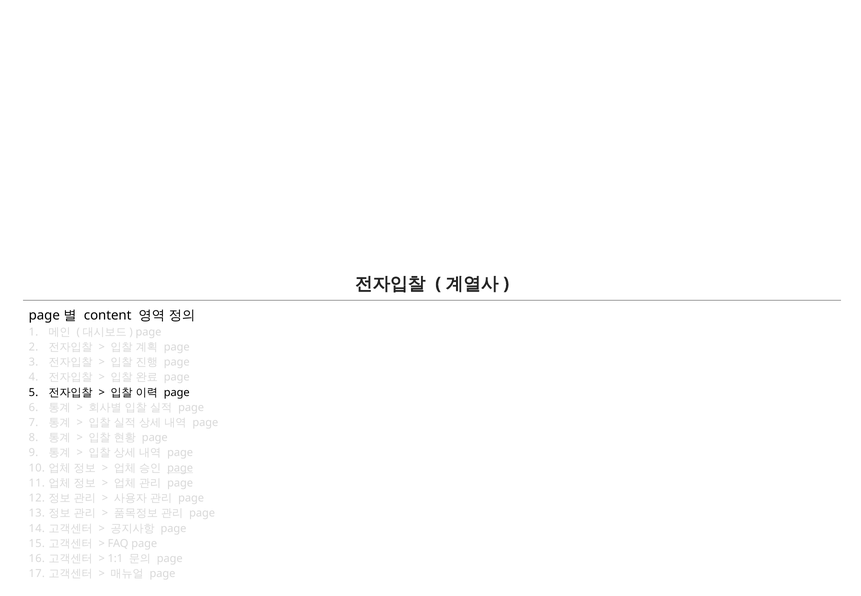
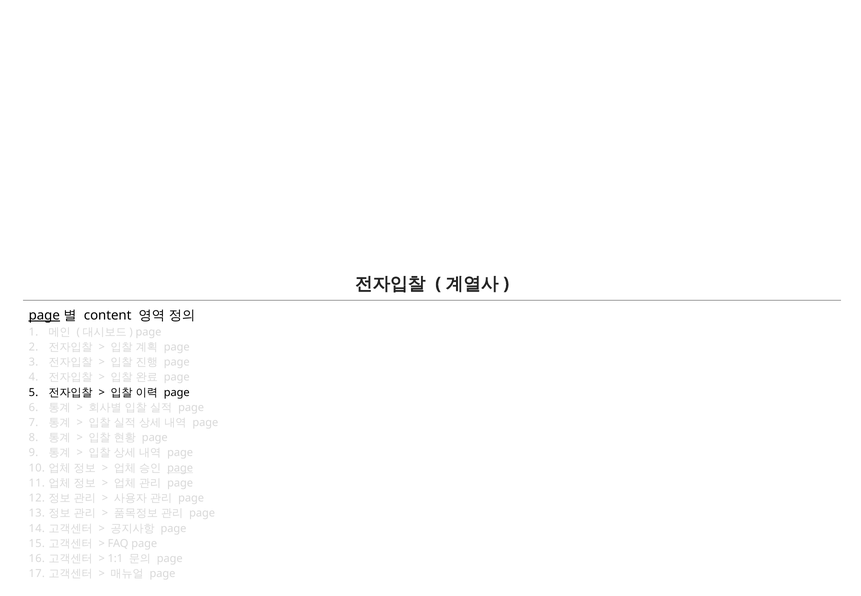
page at (44, 315) underline: none -> present
